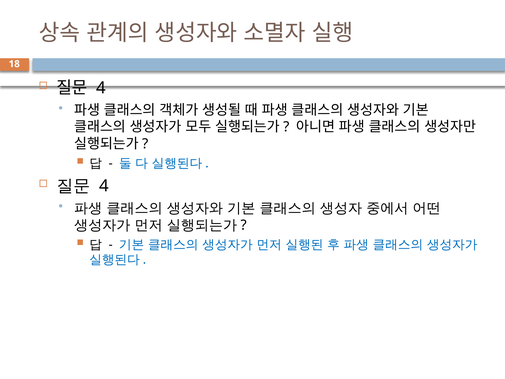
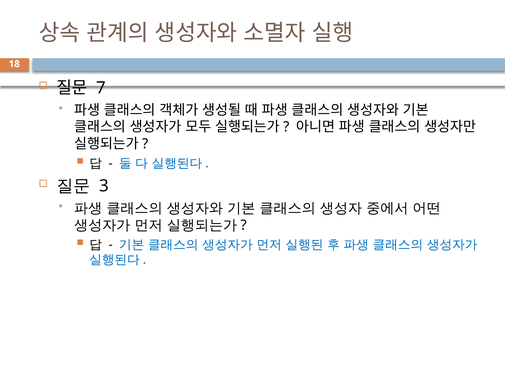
4 at (101, 88): 4 -> 7
4 at (104, 186): 4 -> 3
